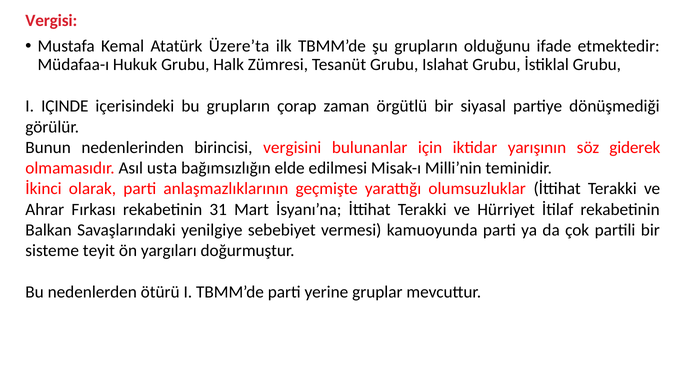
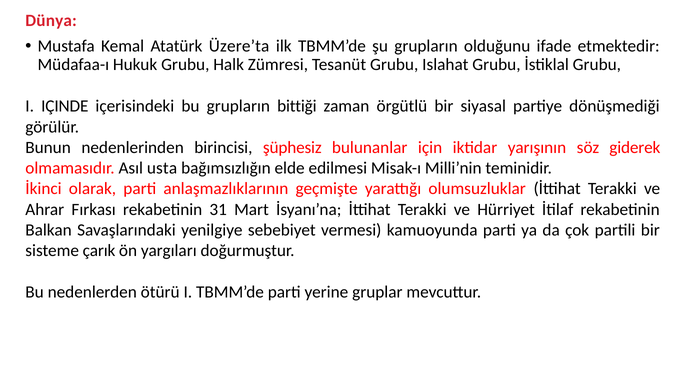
Vergisi: Vergisi -> Dünya
çorap: çorap -> bittiği
vergisini: vergisini -> şüphesiz
teyit: teyit -> çarık
